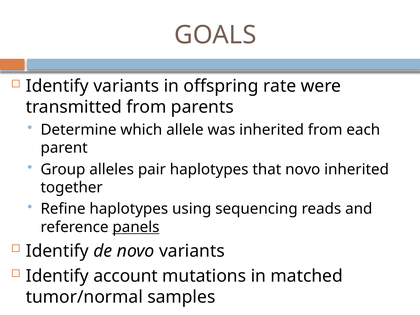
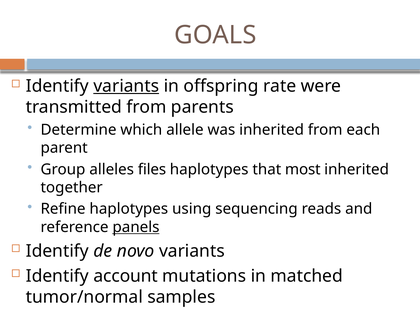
variants at (126, 86) underline: none -> present
pair: pair -> files
that novo: novo -> most
